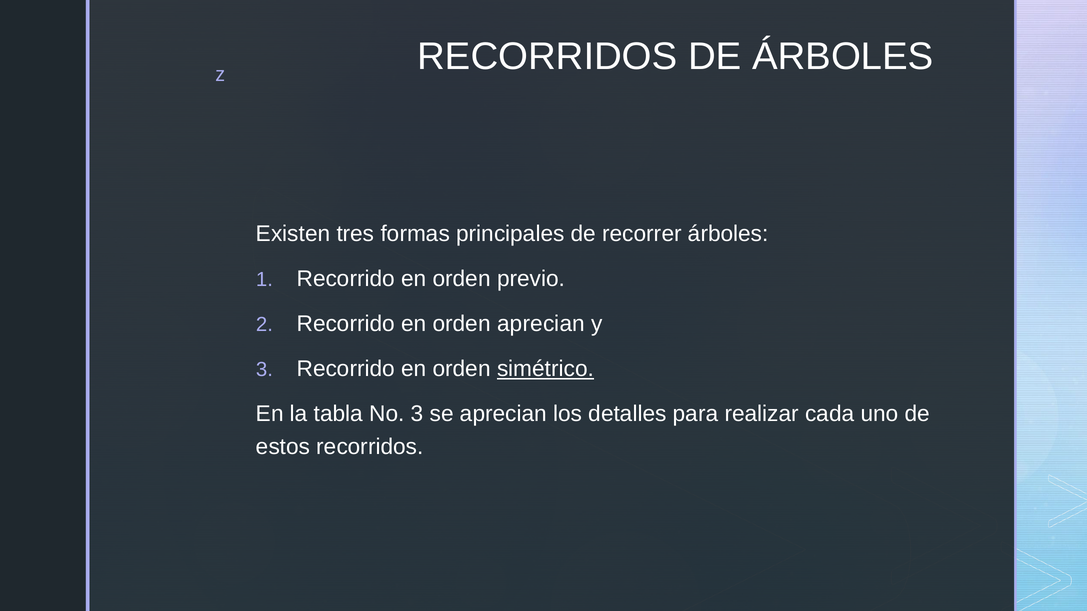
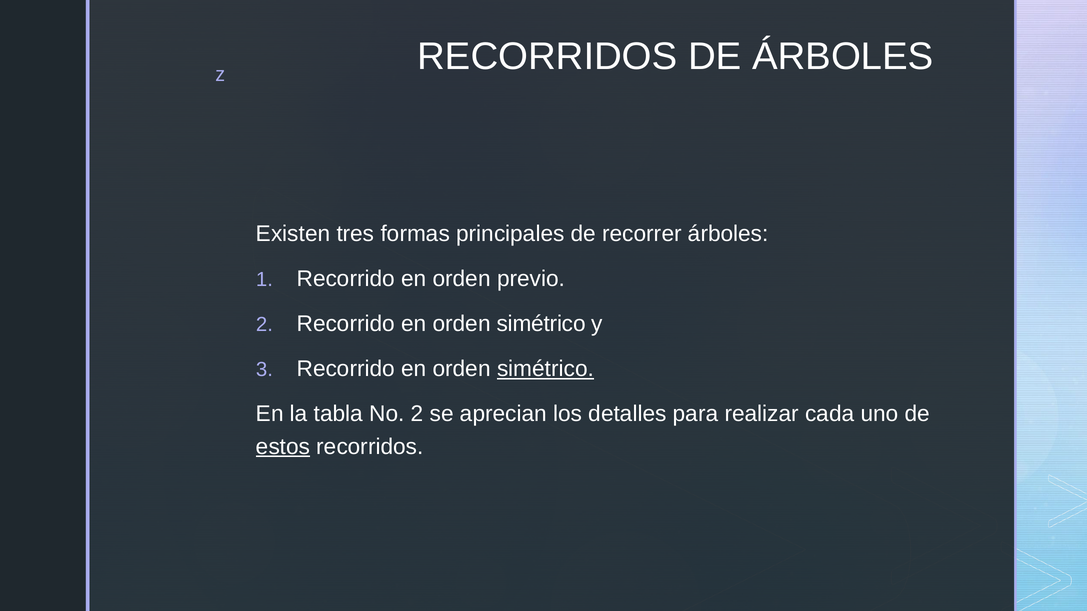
aprecian at (541, 324): aprecian -> simétrico
No 3: 3 -> 2
estos underline: none -> present
